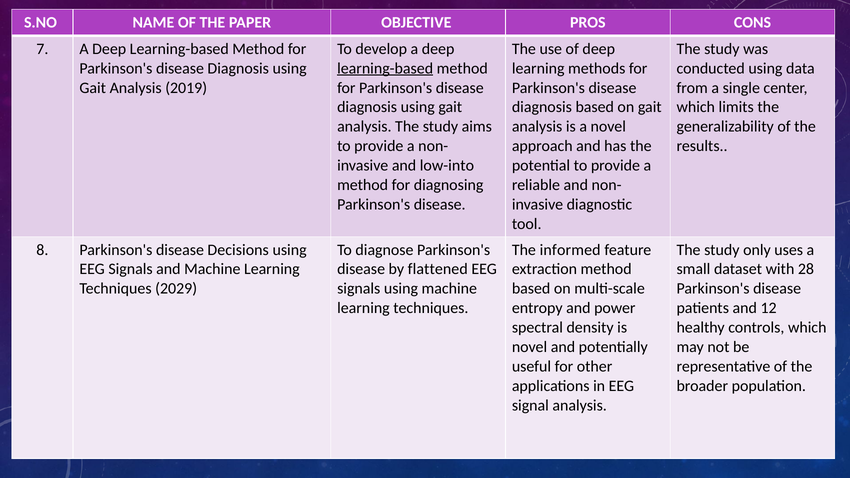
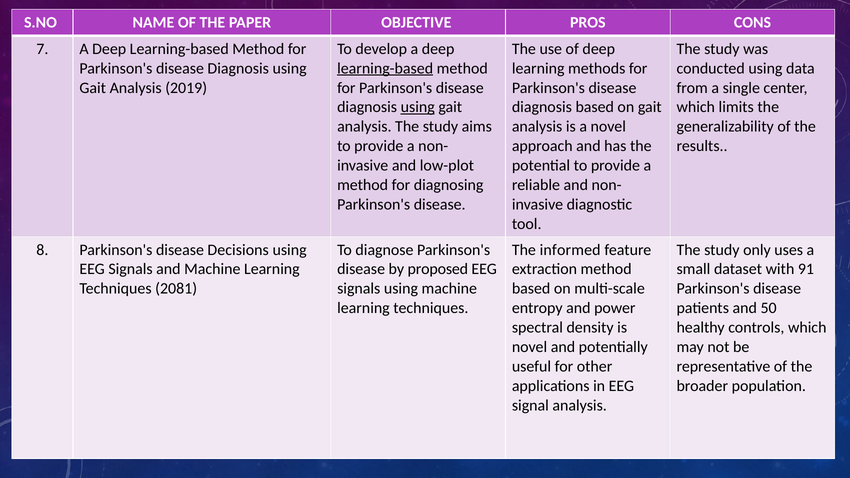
using at (418, 107) underline: none -> present
low-into: low-into -> low-plot
flattened: flattened -> proposed
28: 28 -> 91
2029: 2029 -> 2081
12: 12 -> 50
